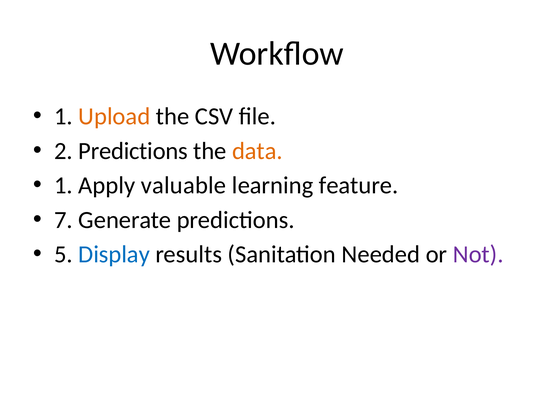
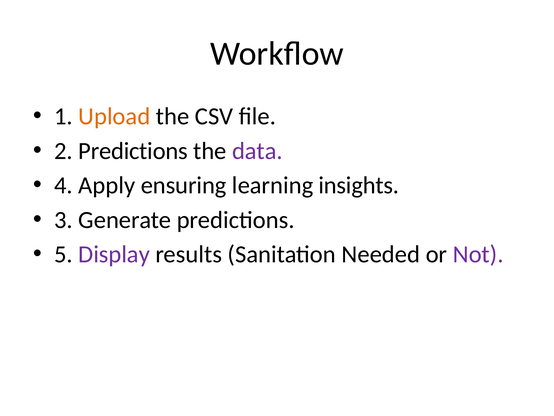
data colour: orange -> purple
1 at (63, 185): 1 -> 4
valuable: valuable -> ensuring
feature: feature -> insights
7: 7 -> 3
Display colour: blue -> purple
